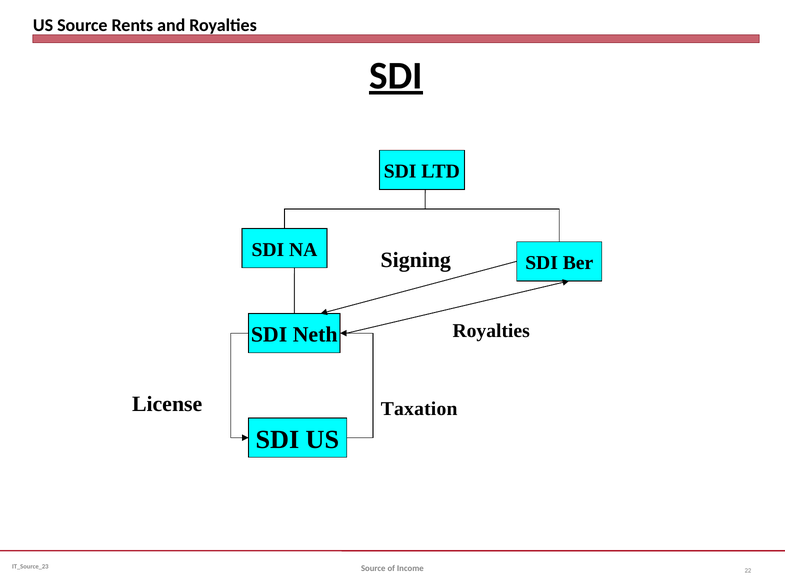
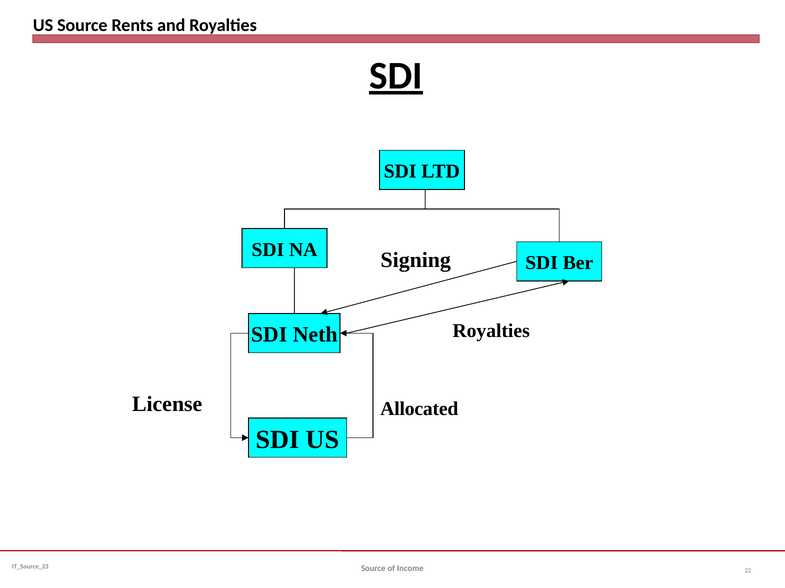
Taxation: Taxation -> Allocated
